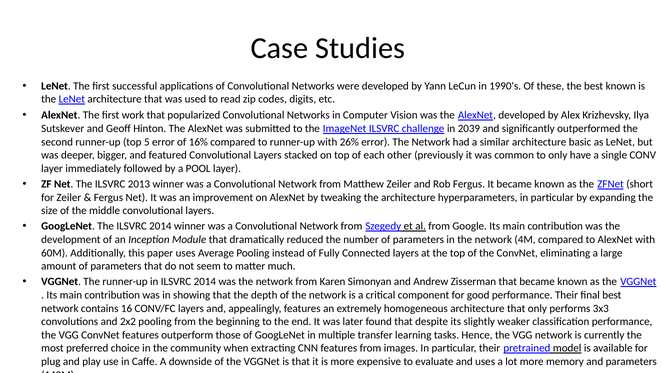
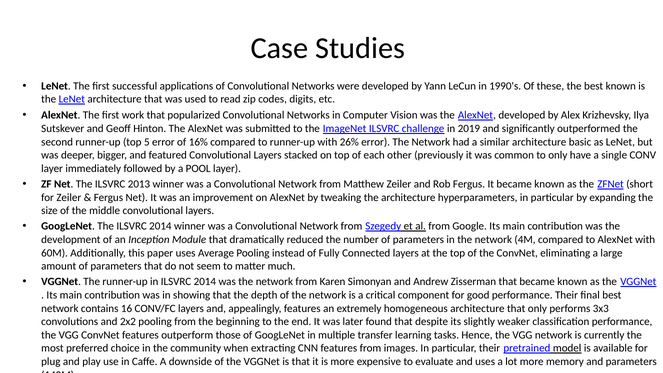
2039: 2039 -> 2019
